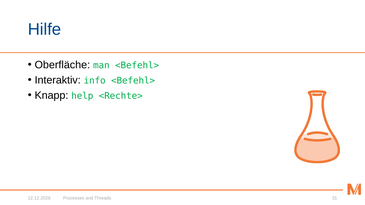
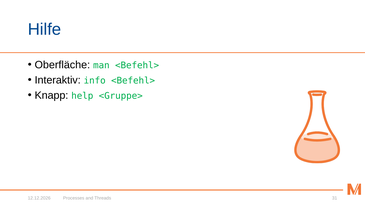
<Rechte>: <Rechte> -> <Gruppe>
